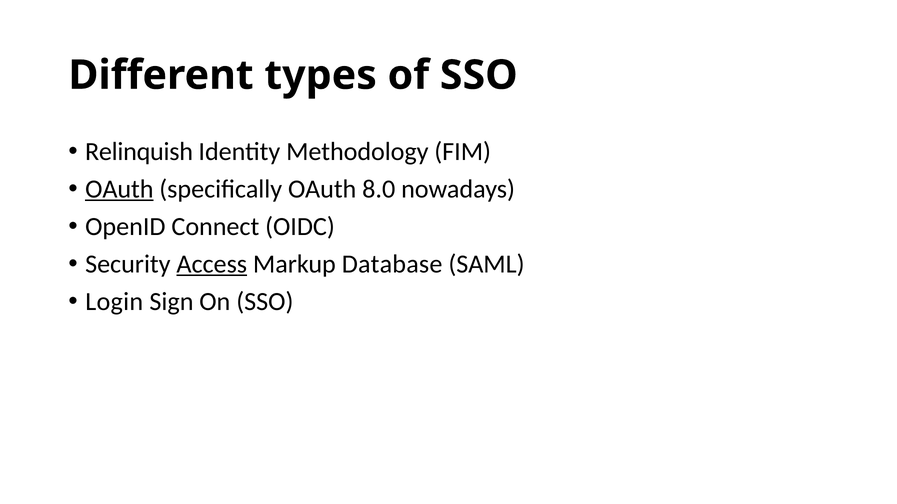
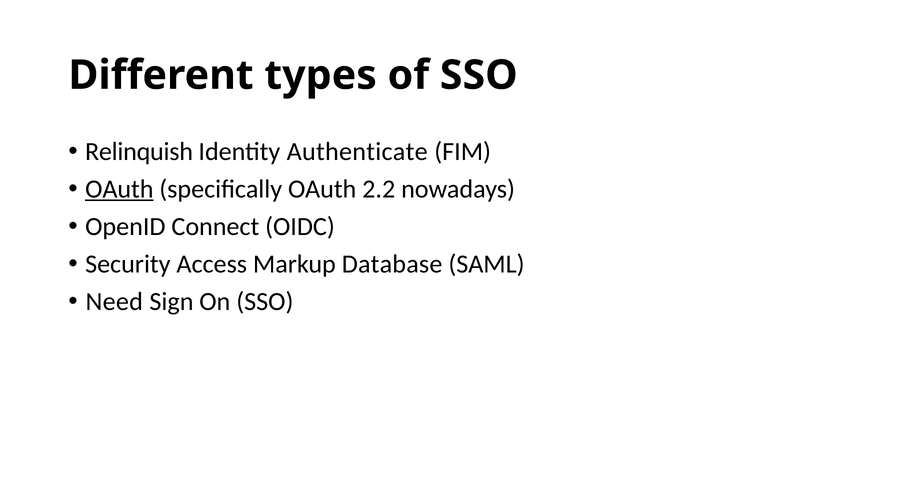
Methodology: Methodology -> Authenticate
8.0: 8.0 -> 2.2
Access underline: present -> none
Login: Login -> Need
